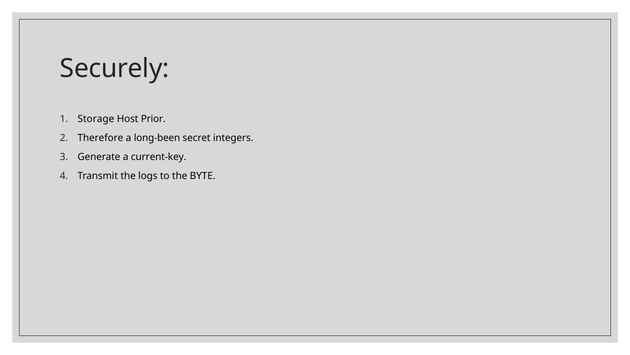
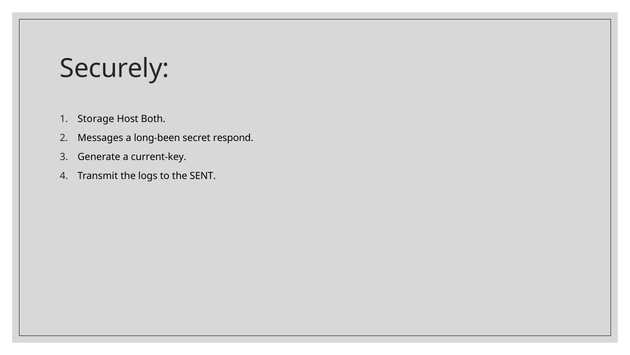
Prior: Prior -> Both
Therefore: Therefore -> Messages
integers: integers -> respond
BYTE: BYTE -> SENT
